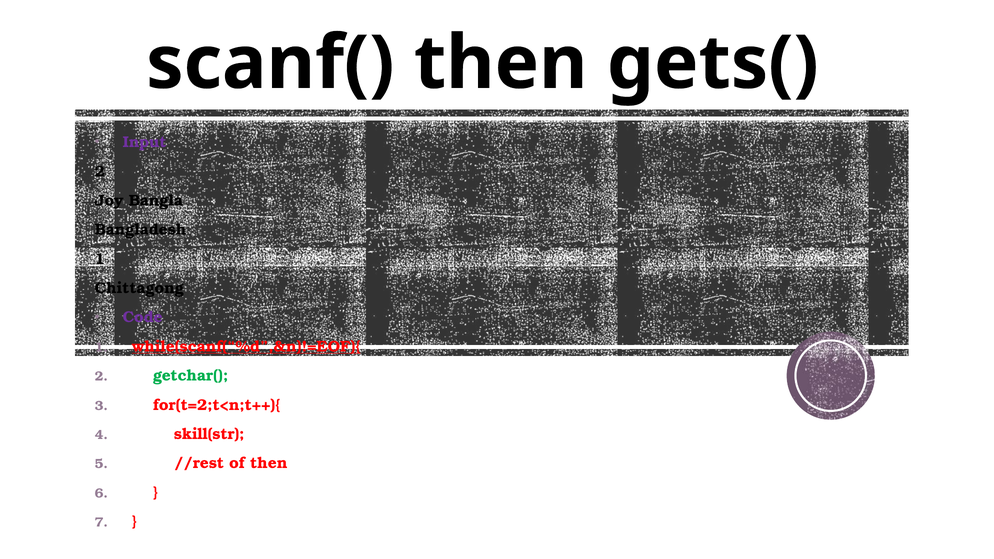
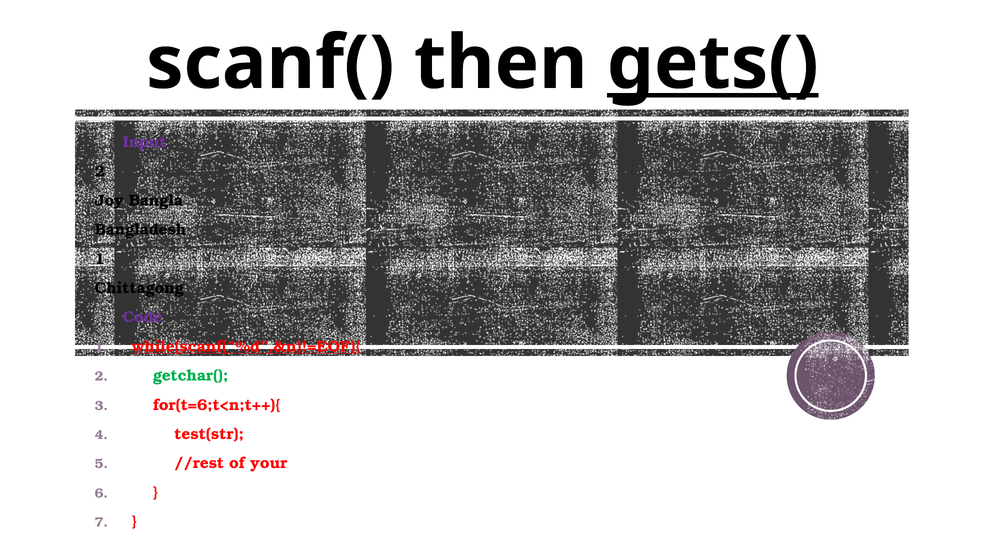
gets( underline: none -> present
for(t=2;t<n;t++){: for(t=2;t<n;t++){ -> for(t=6;t<n;t++){
skill(str: skill(str -> test(str
of then: then -> your
